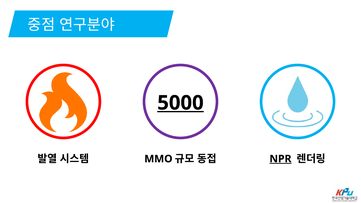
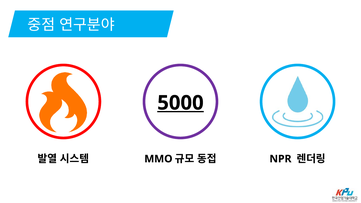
NPR underline: present -> none
